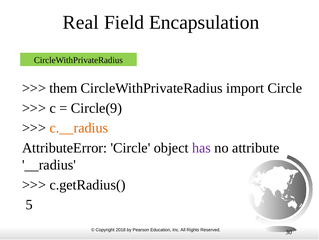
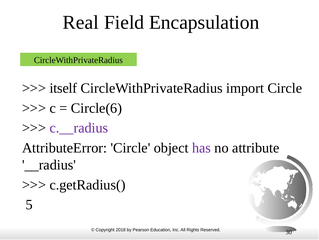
them: them -> itself
Circle(9: Circle(9 -> Circle(6
c.__radius colour: orange -> purple
